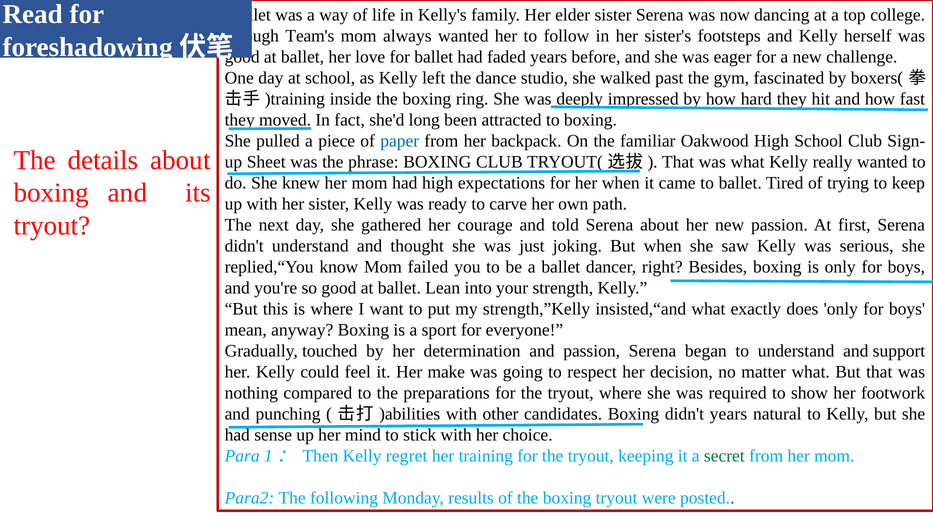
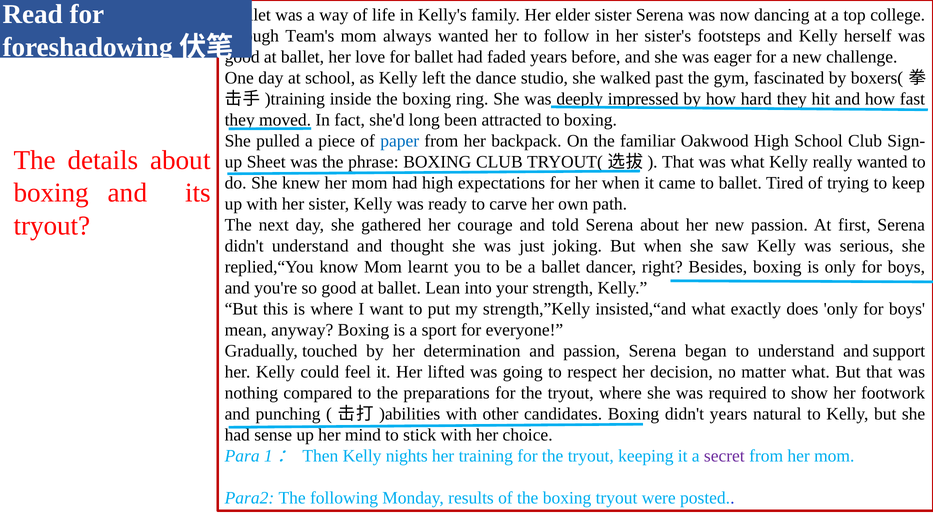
failed: failed -> learnt
make: make -> lifted
regret: regret -> nights
secret colour: green -> purple
